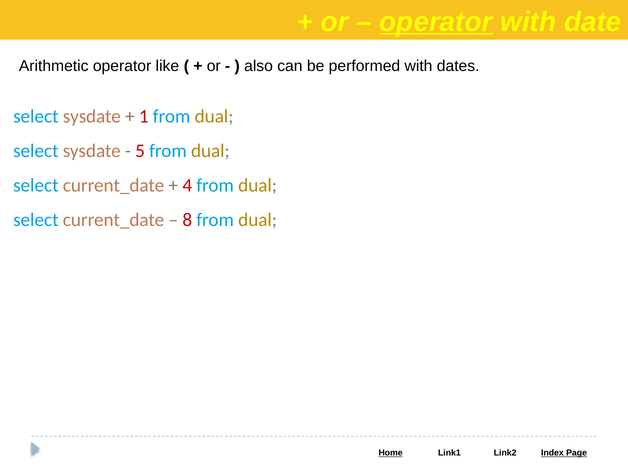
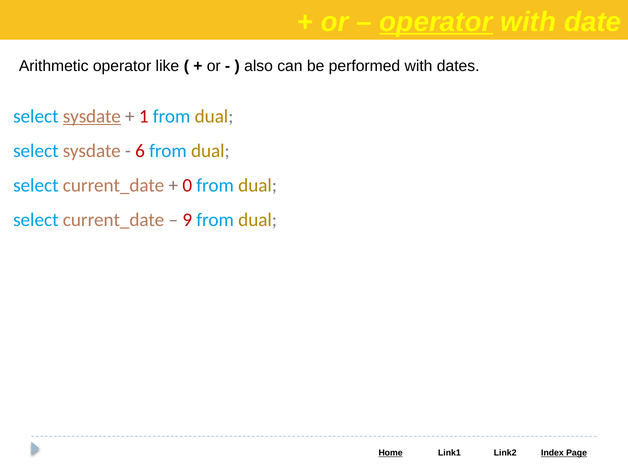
sysdate at (92, 116) underline: none -> present
5: 5 -> 6
4: 4 -> 0
8: 8 -> 9
